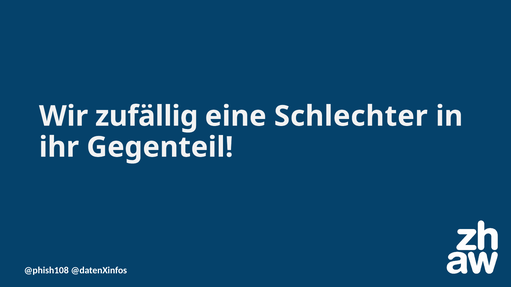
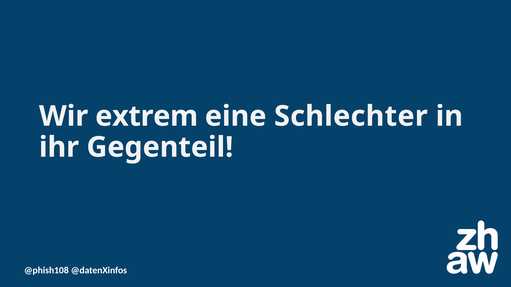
zufällig: zufällig -> extrem
